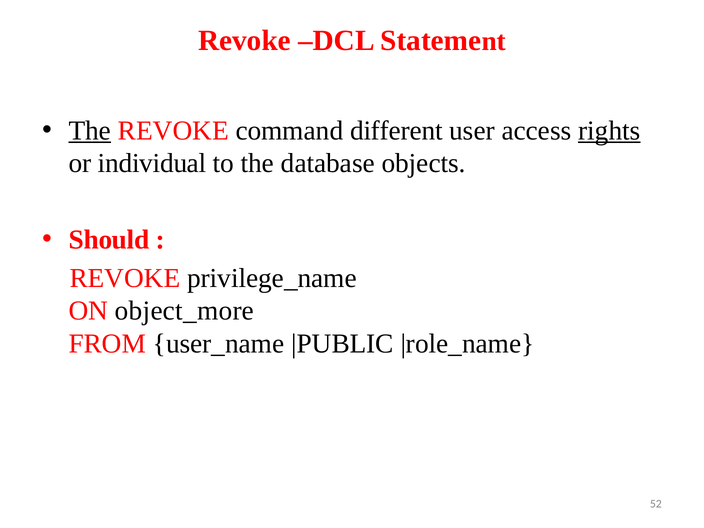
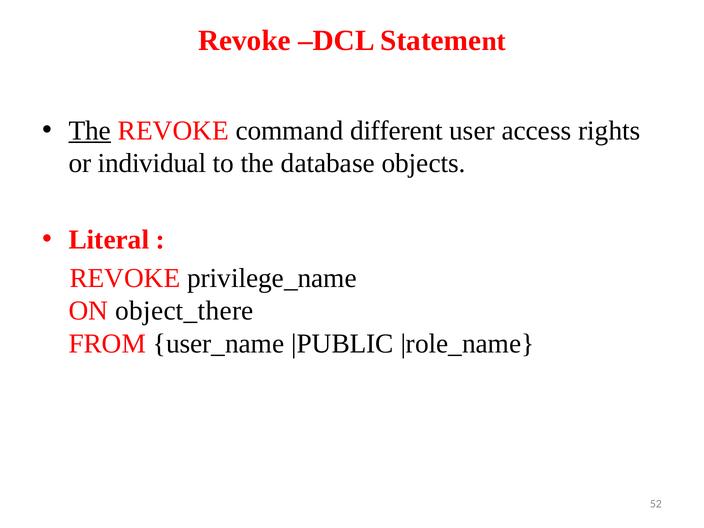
rights underline: present -> none
Should: Should -> Literal
object_more: object_more -> object_there
